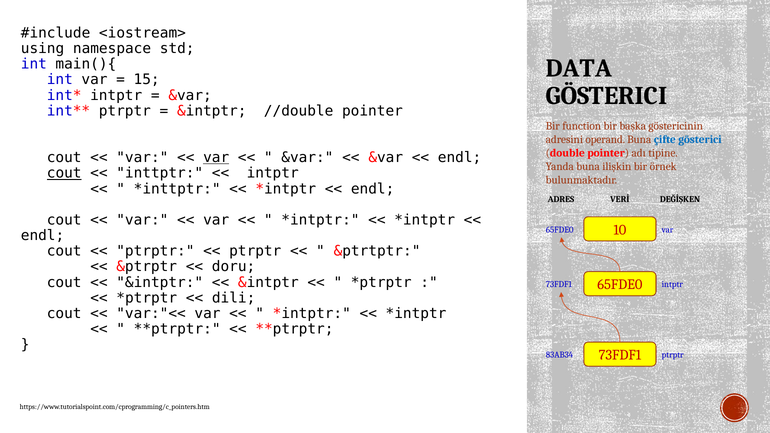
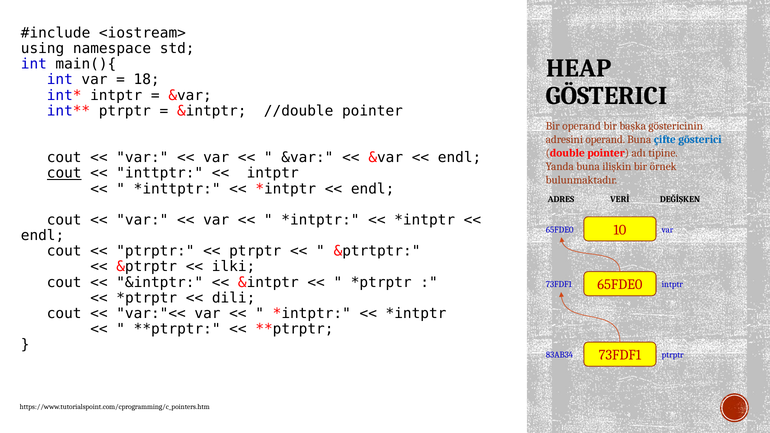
DATA: DATA -> HEAP
15: 15 -> 18
Bir function: function -> operand
var at (216, 158) underline: present -> none
doru: doru -> ilki
